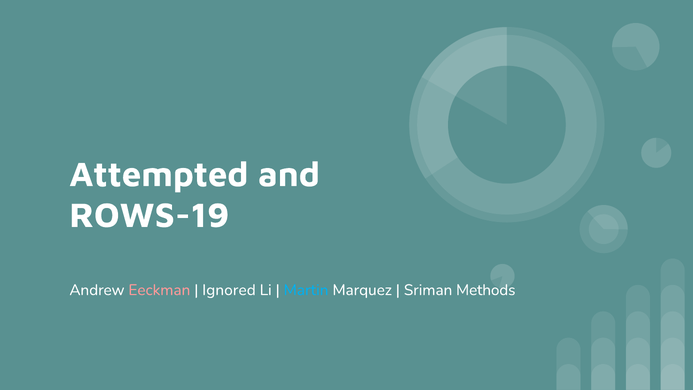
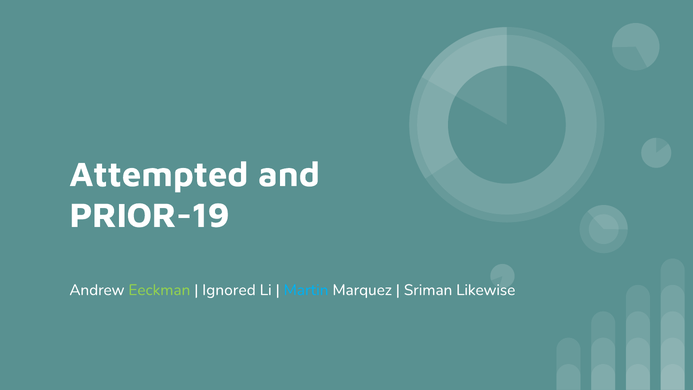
ROWS-19: ROWS-19 -> PRIOR-19
Eeckman colour: pink -> light green
Methods: Methods -> Likewise
